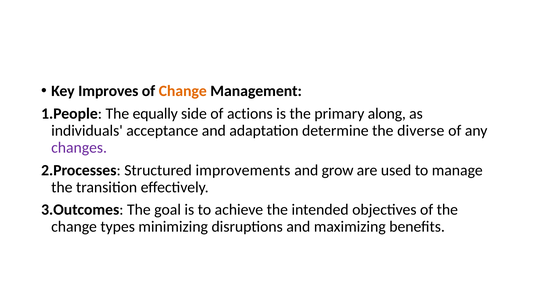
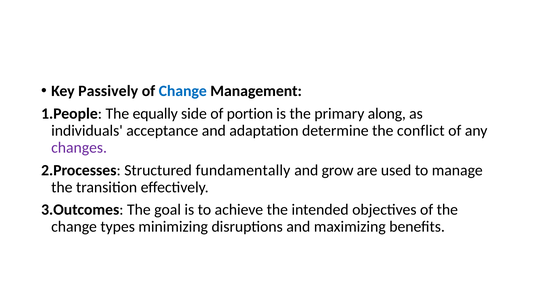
Improves: Improves -> Passively
Change at (183, 91) colour: orange -> blue
actions: actions -> portion
diverse: diverse -> conflict
improvements: improvements -> fundamentally
